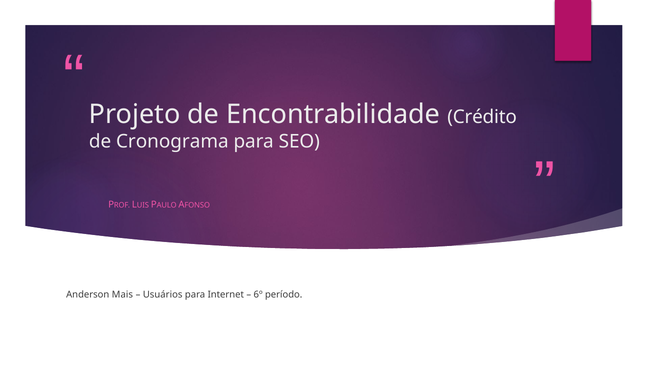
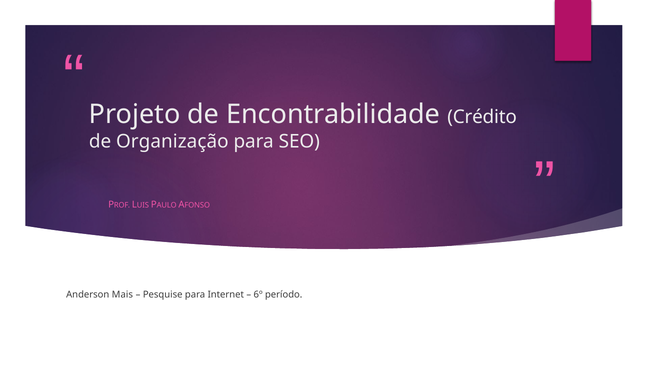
Cronograma: Cronograma -> Organização
Usuários: Usuários -> Pesquise
